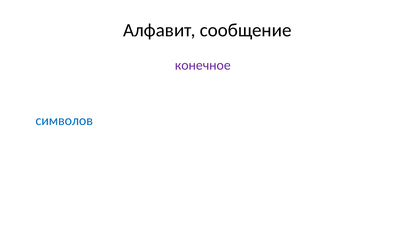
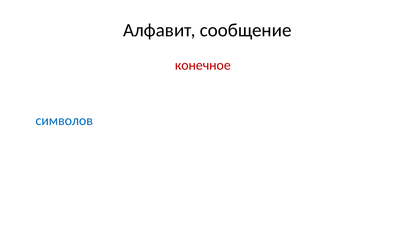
конечное colour: purple -> red
